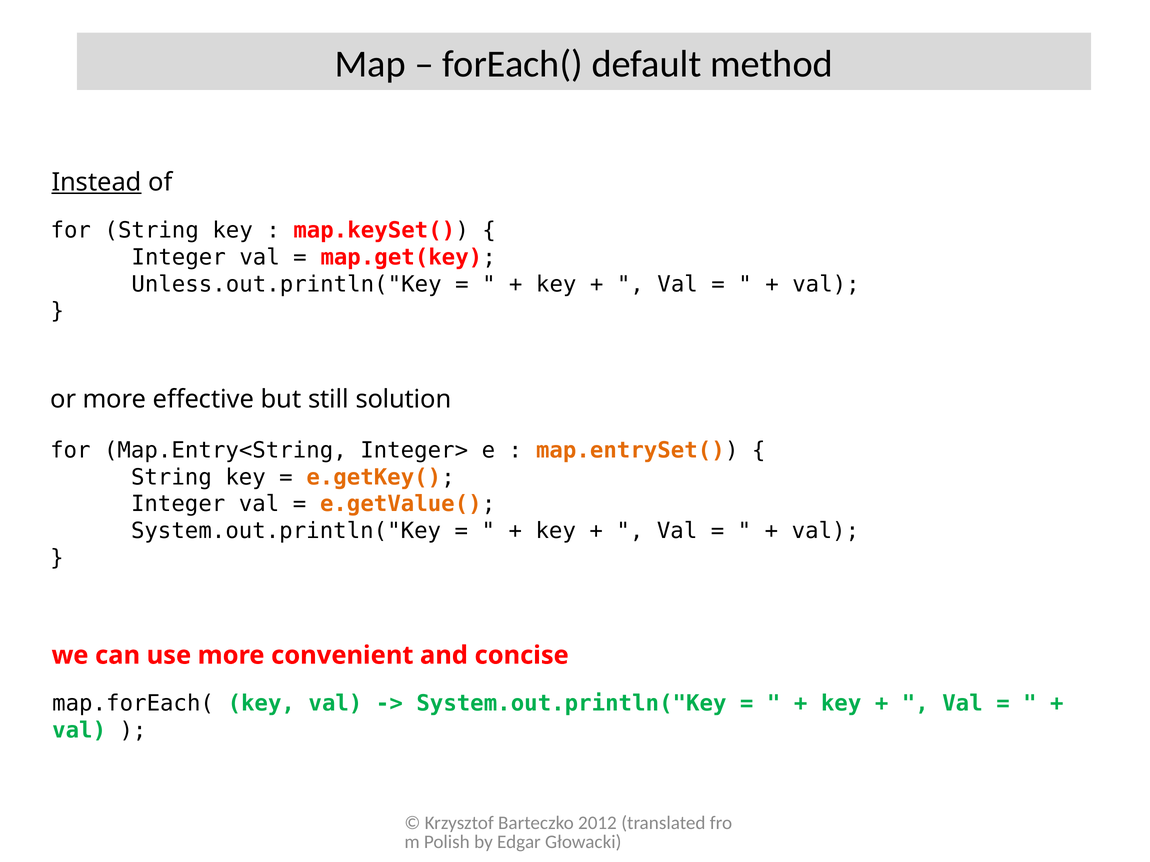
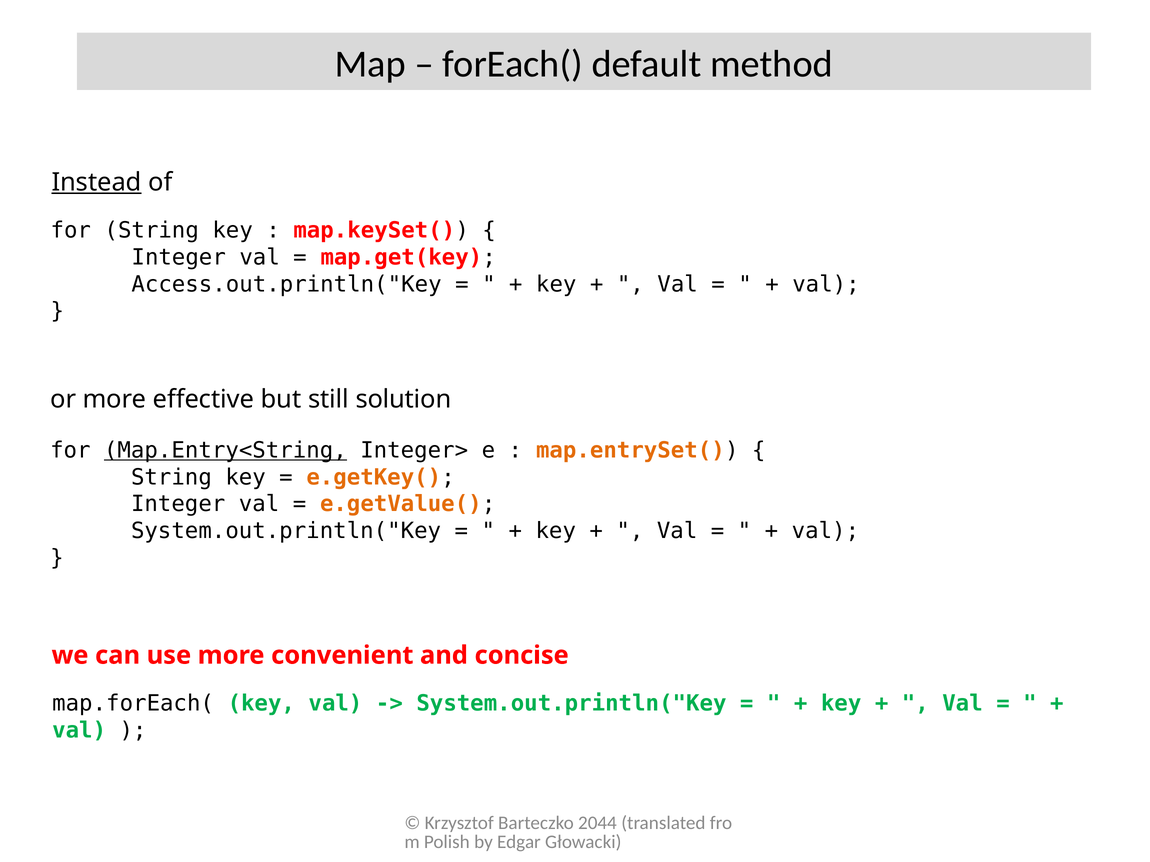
Unless.out.println("Key: Unless.out.println("Key -> Access.out.println("Key
Map.Entry<String underline: none -> present
2012: 2012 -> 2044
